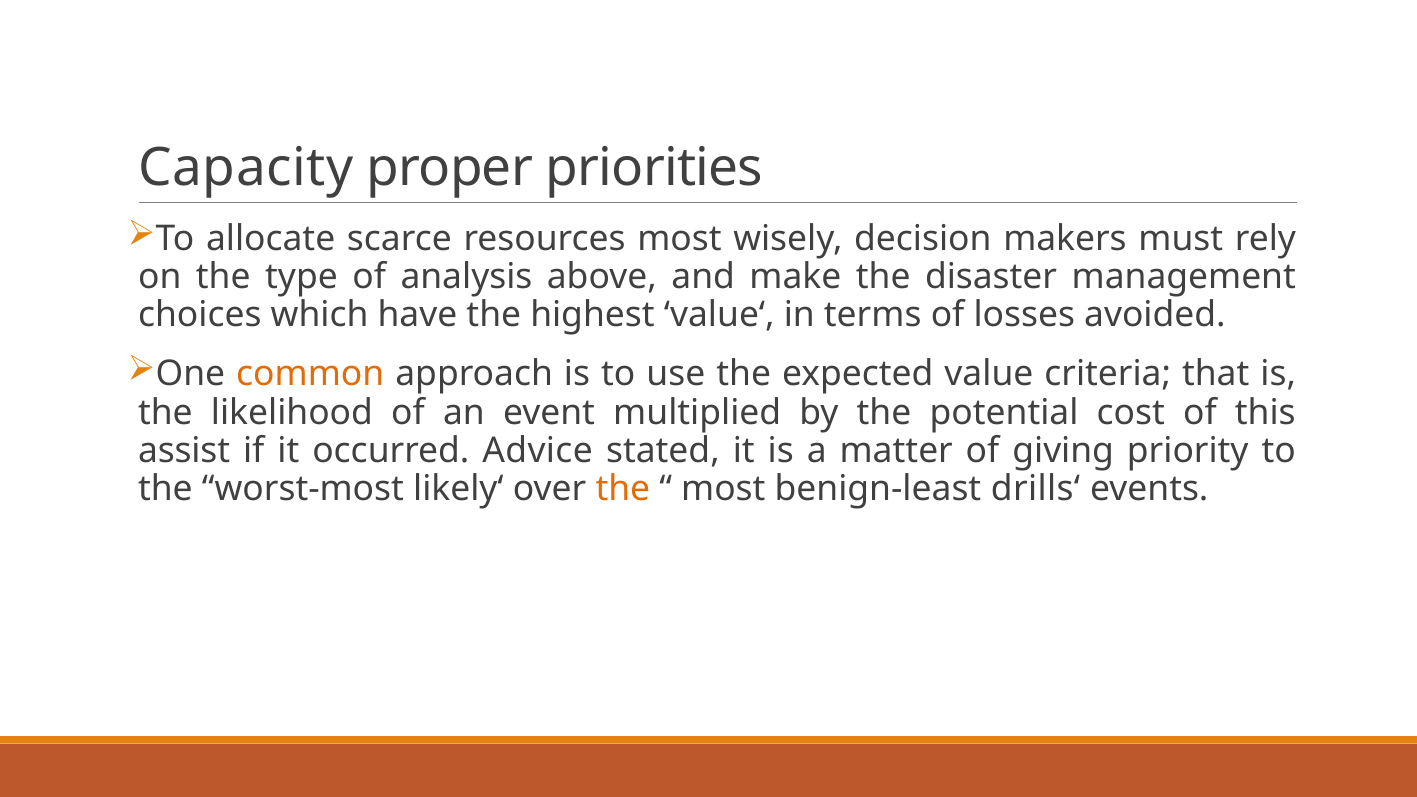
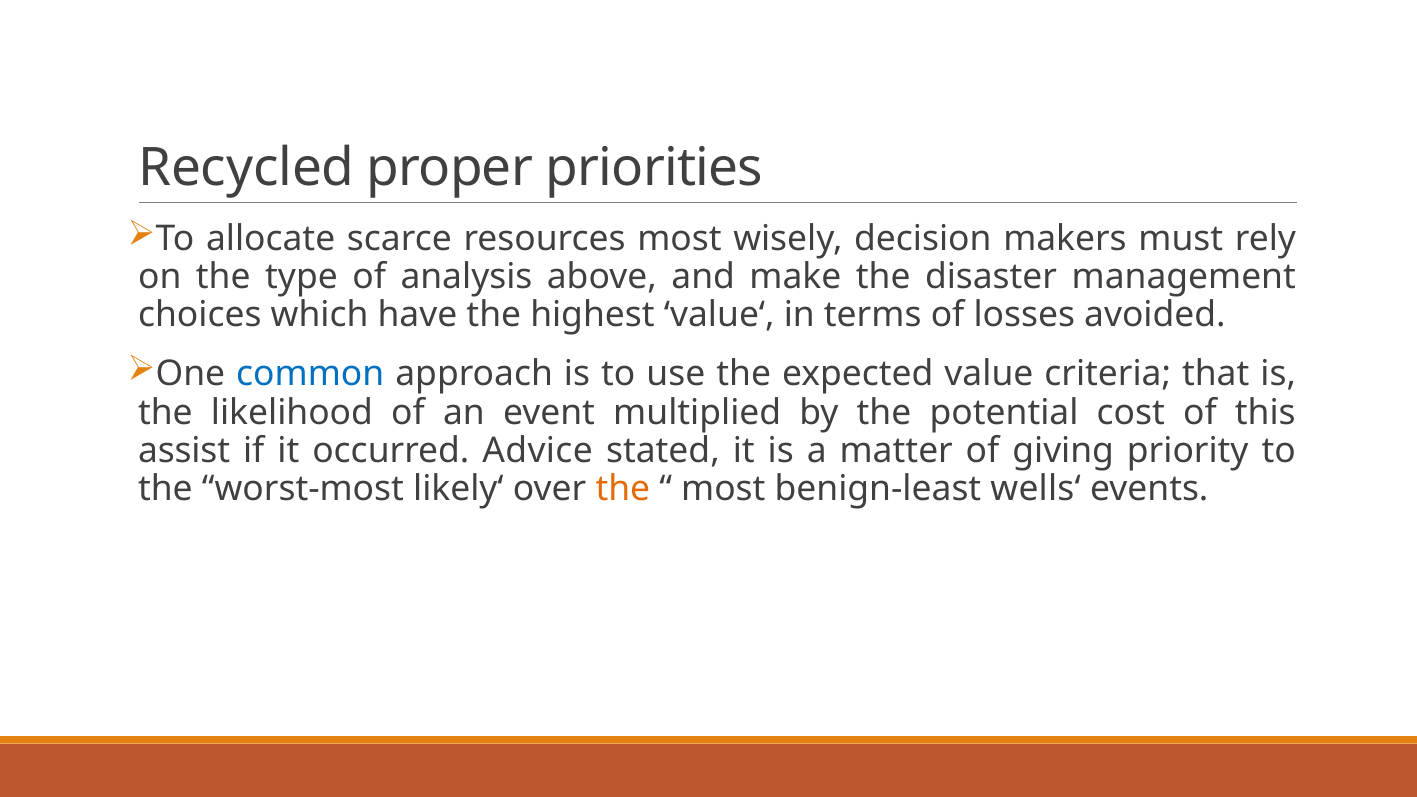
Capacity: Capacity -> Recycled
common colour: orange -> blue
drills‘: drills‘ -> wells‘
